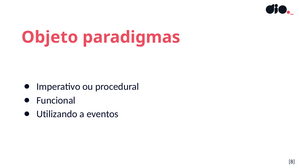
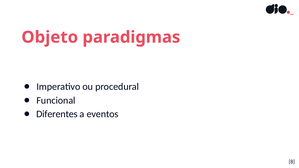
Utilizando: Utilizando -> Diferentes
